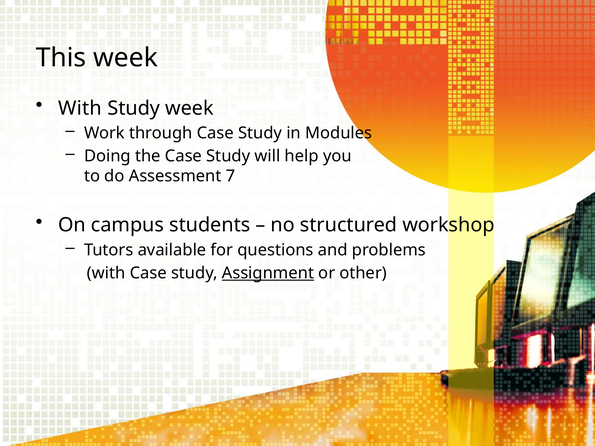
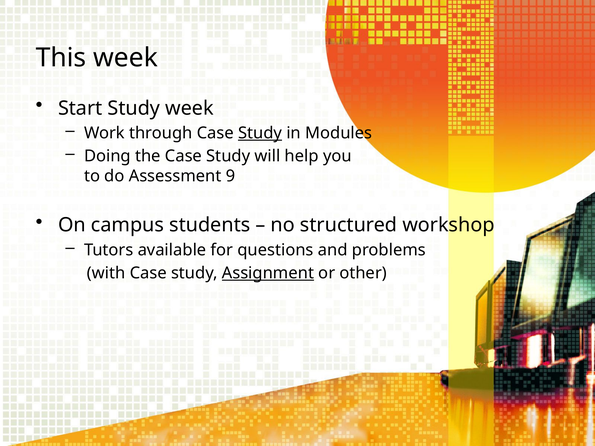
With at (80, 108): With -> Start
Study at (260, 133) underline: none -> present
7: 7 -> 9
